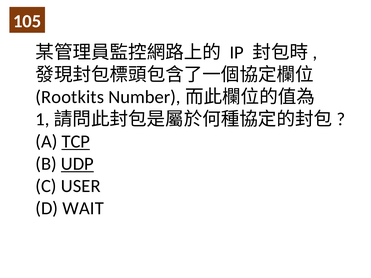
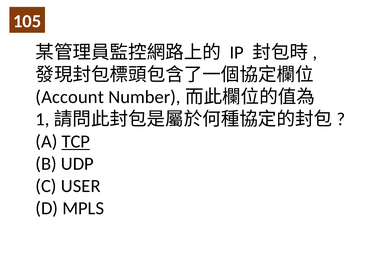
Rootkits: Rootkits -> Account
UDP underline: present -> none
WAIT: WAIT -> MPLS
